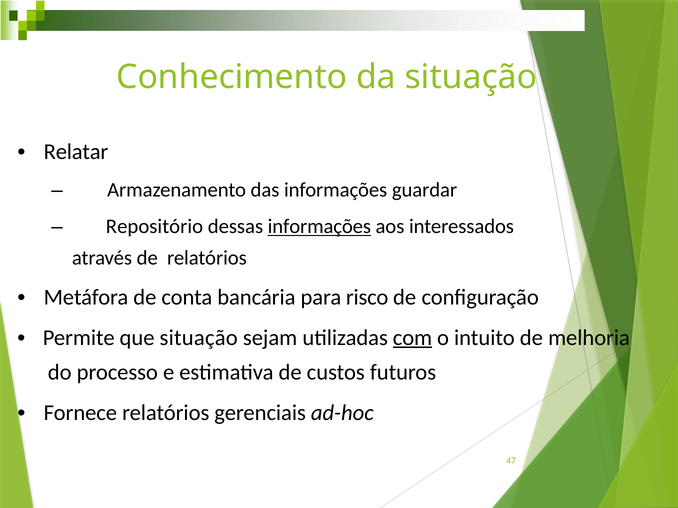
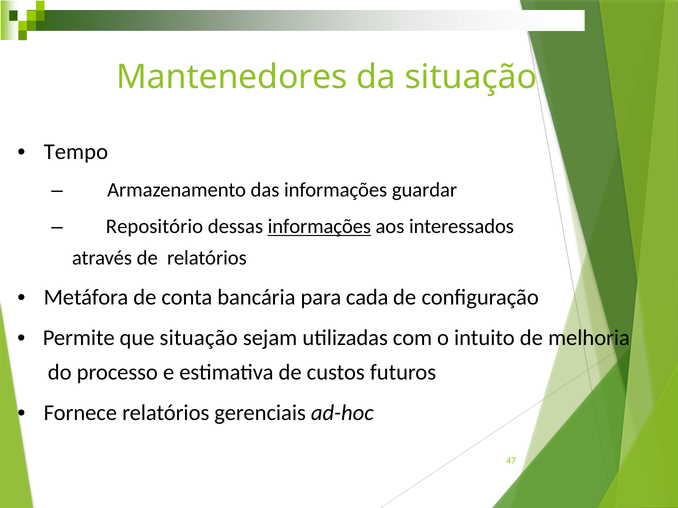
Conhecimento: Conhecimento -> Mantenedores
Relatar: Relatar -> Tempo
risco: risco -> cada
com underline: present -> none
